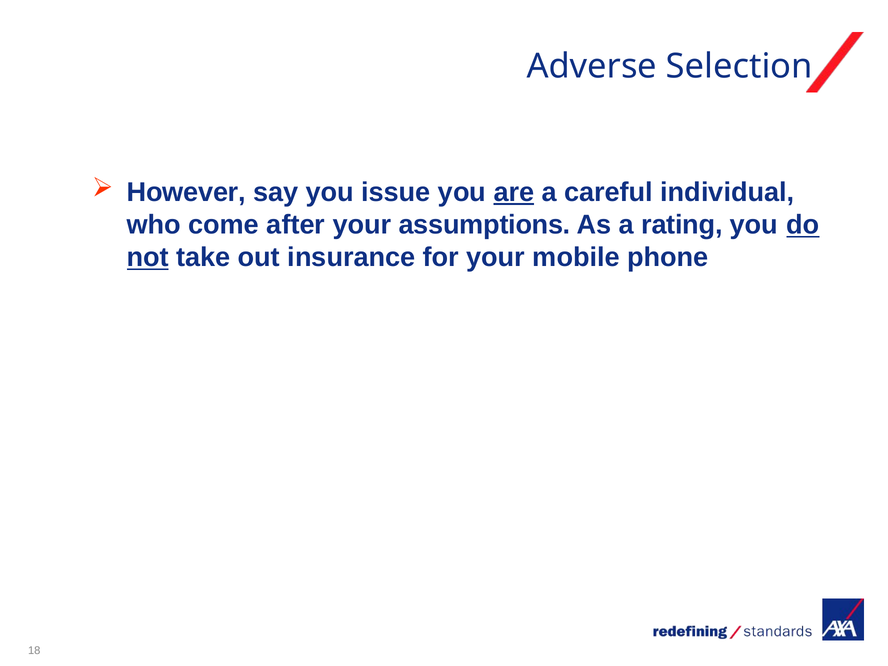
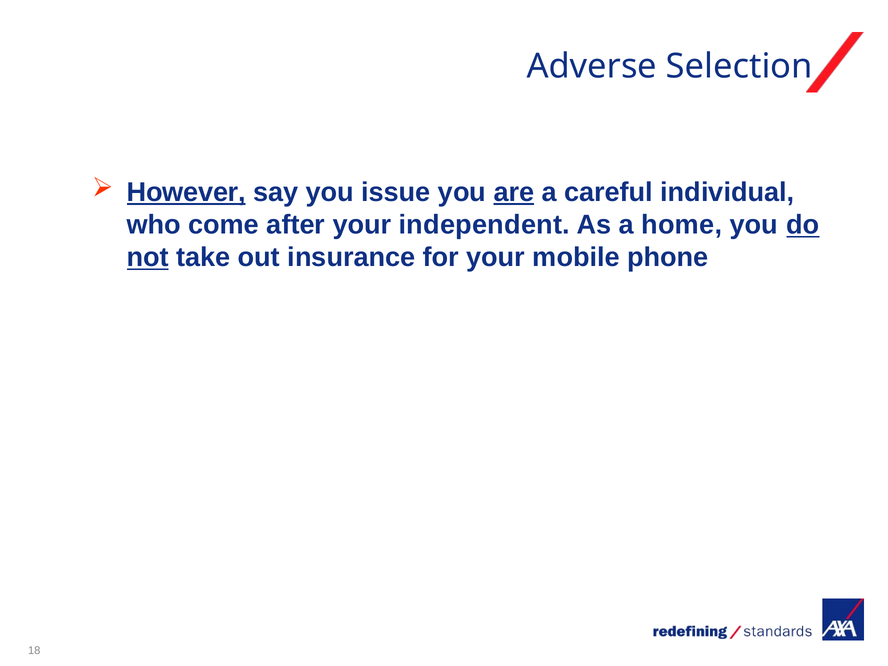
However underline: none -> present
assumptions: assumptions -> independent
rating: rating -> home
